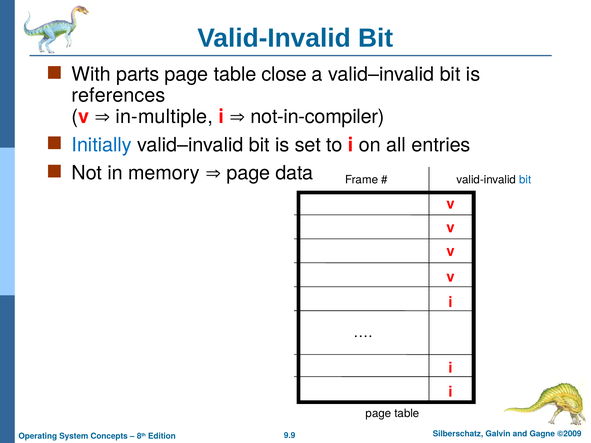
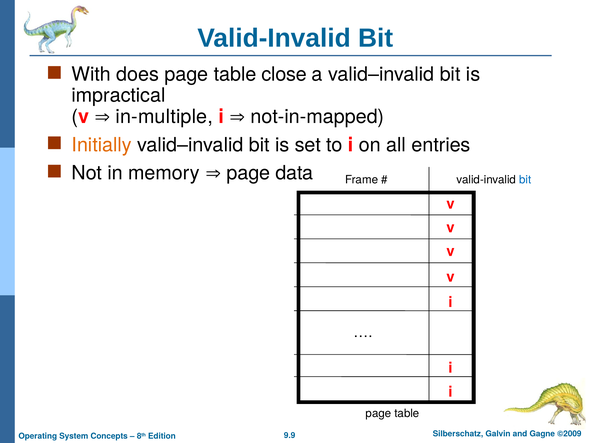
parts: parts -> does
references: references -> impractical
not-in-compiler: not-in-compiler -> not-in-mapped
Initially colour: blue -> orange
